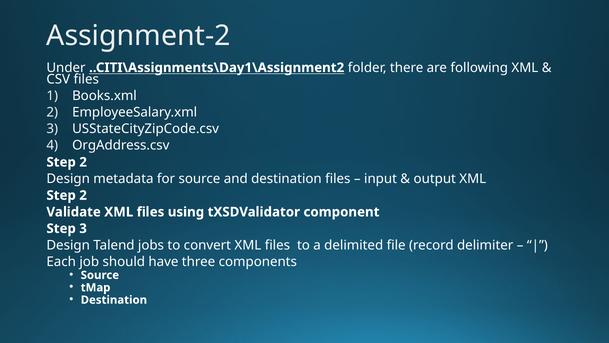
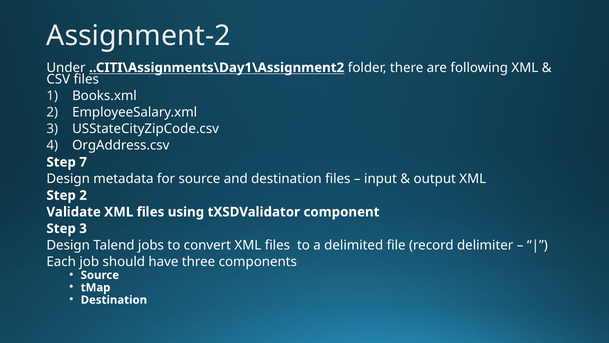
2 at (83, 162): 2 -> 7
